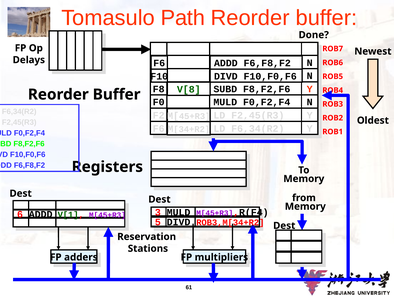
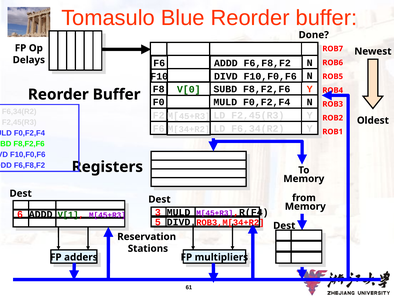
Path: Path -> Blue
V[8: V[8 -> V[0
